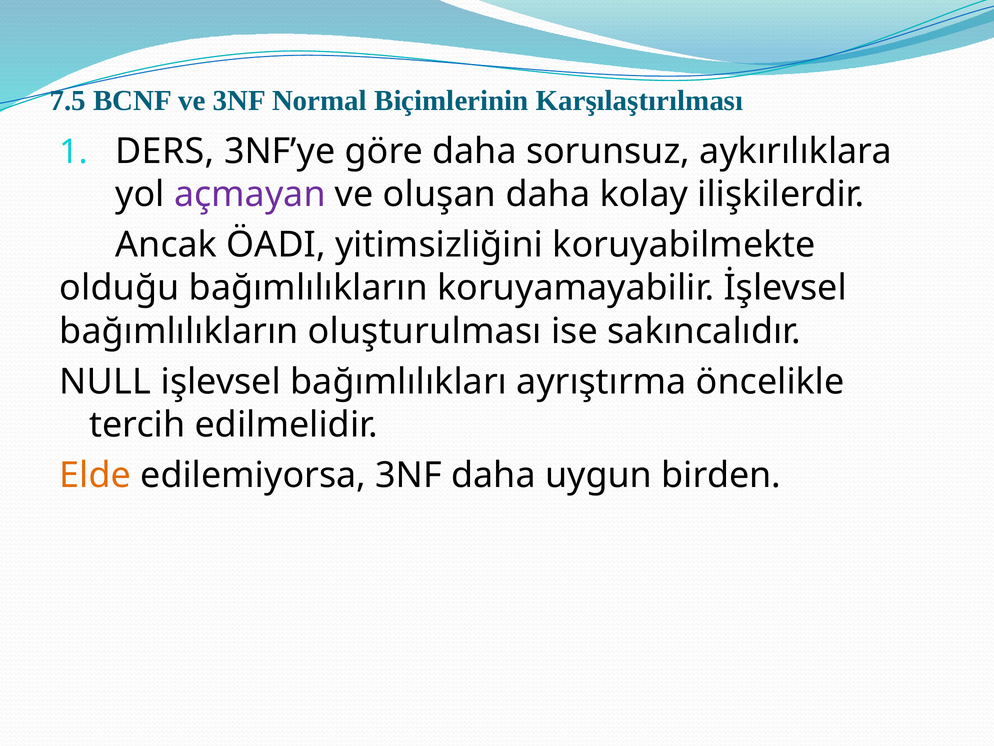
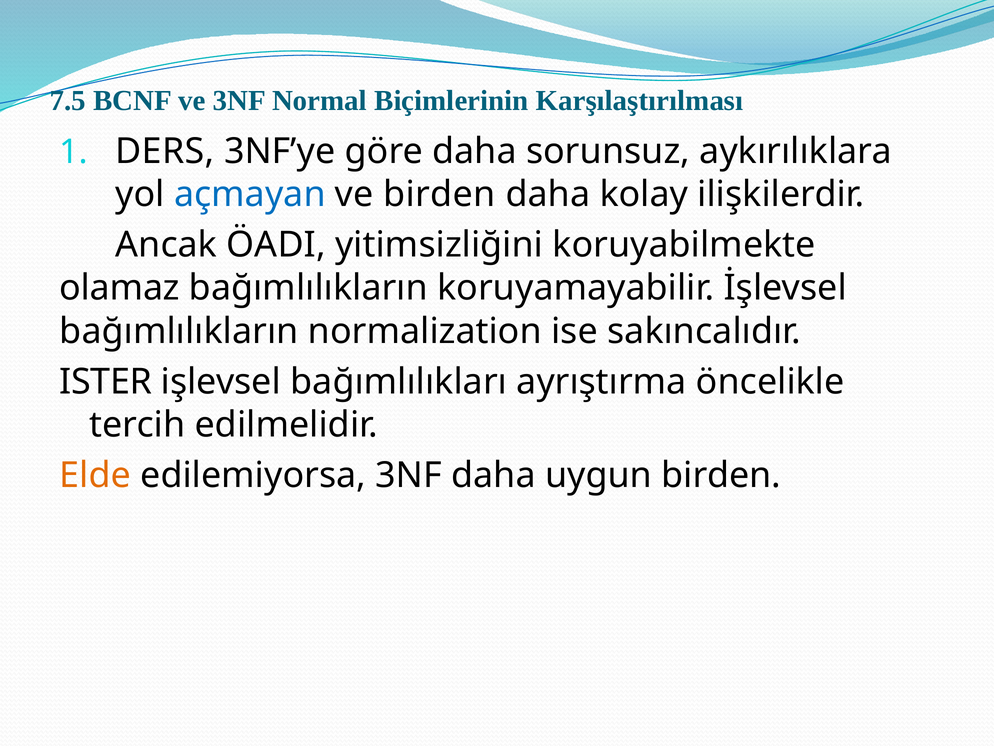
açmayan colour: purple -> blue
ve oluşan: oluşan -> birden
olduğu: olduğu -> olamaz
oluşturulması: oluşturulması -> normalization
NULL: NULL -> ISTER
